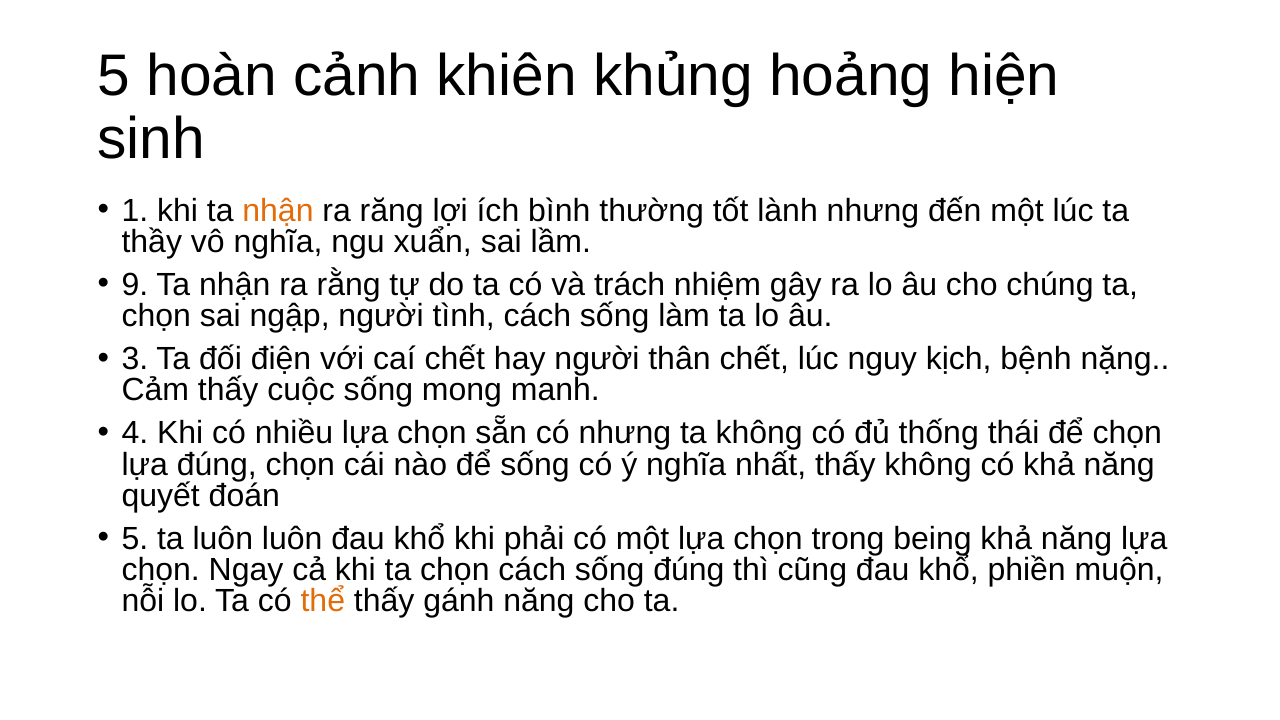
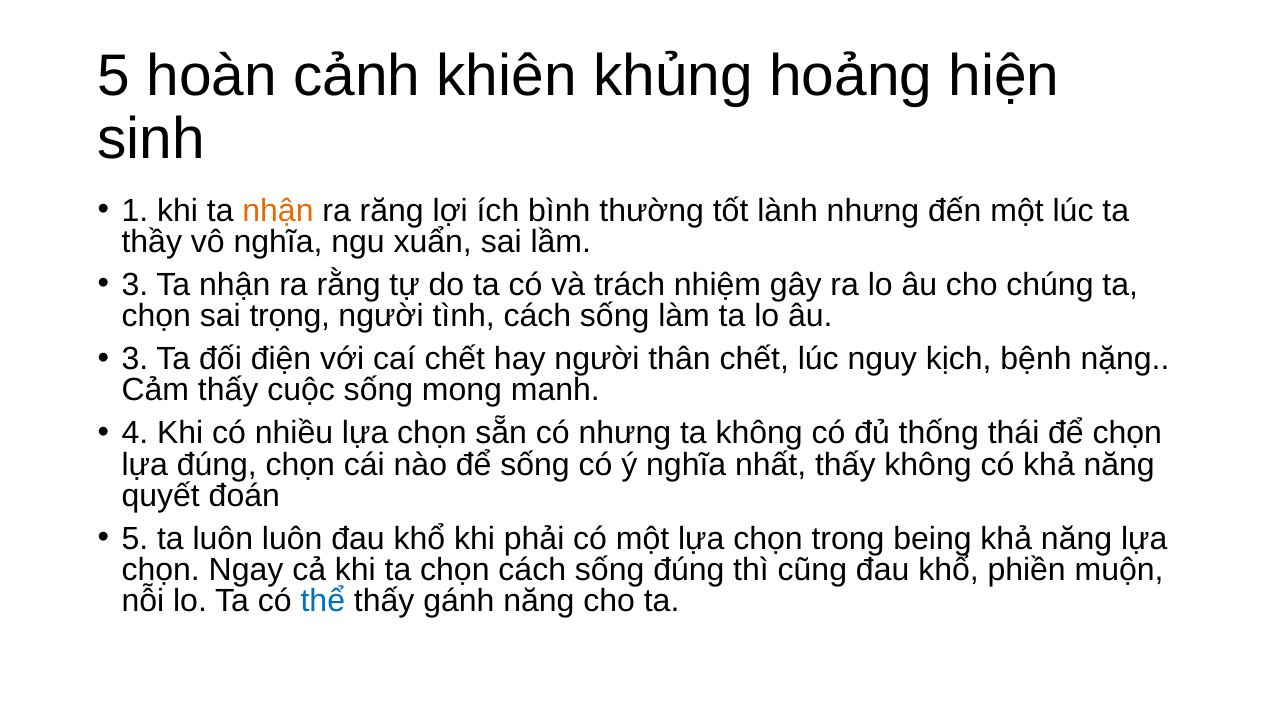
9 at (135, 285): 9 -> 3
ngập: ngập -> trọng
thể colour: orange -> blue
